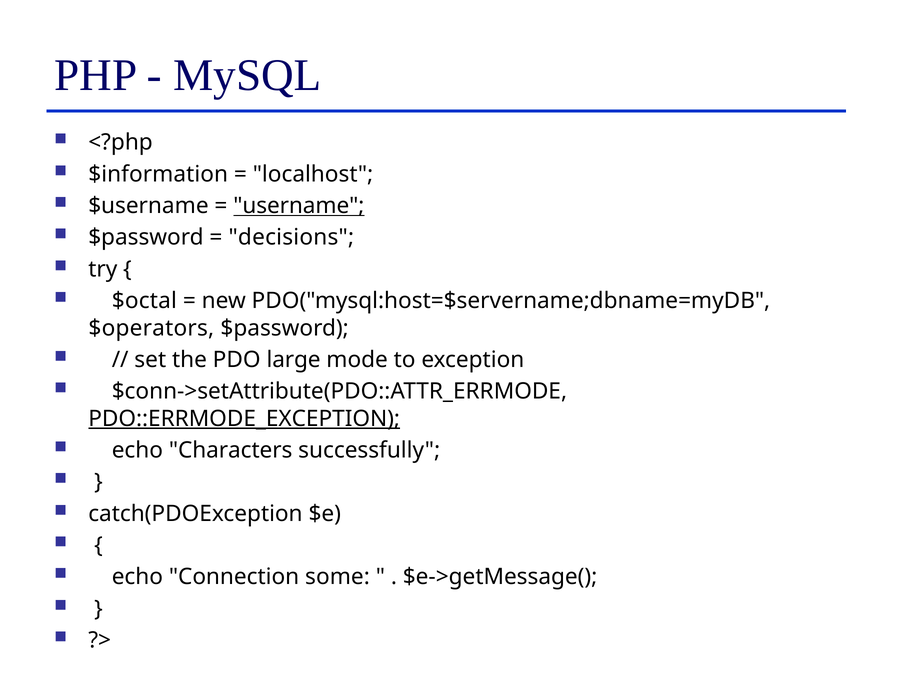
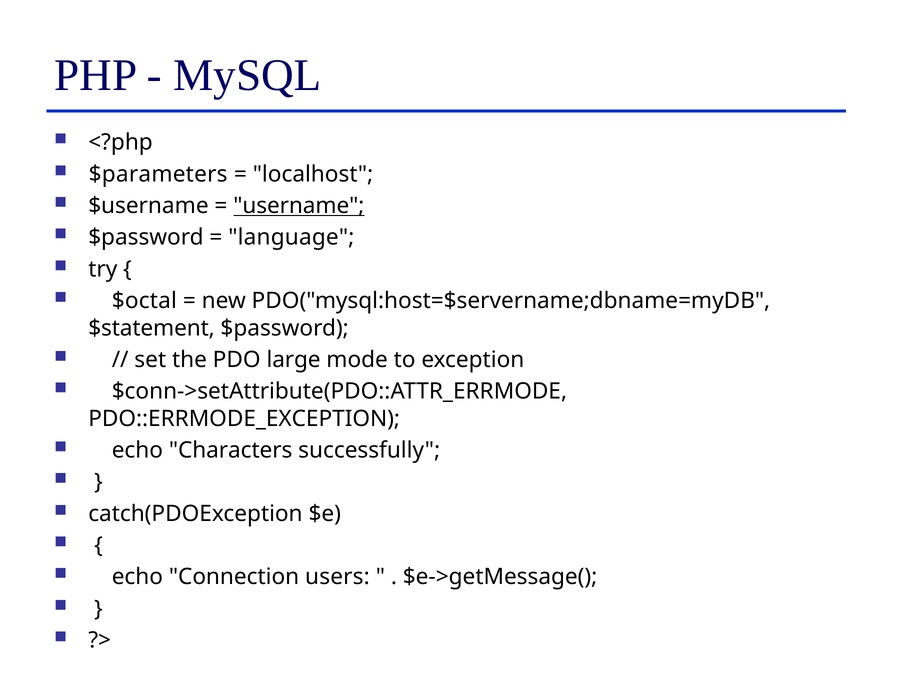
$information: $information -> $parameters
decisions: decisions -> language
$operators: $operators -> $statement
PDO::ERRMODE_EXCEPTION underline: present -> none
some: some -> users
